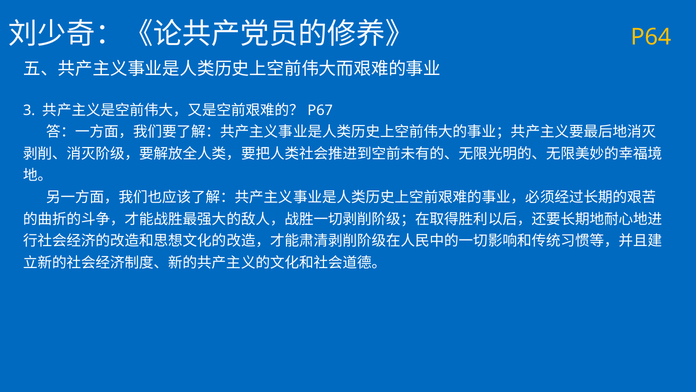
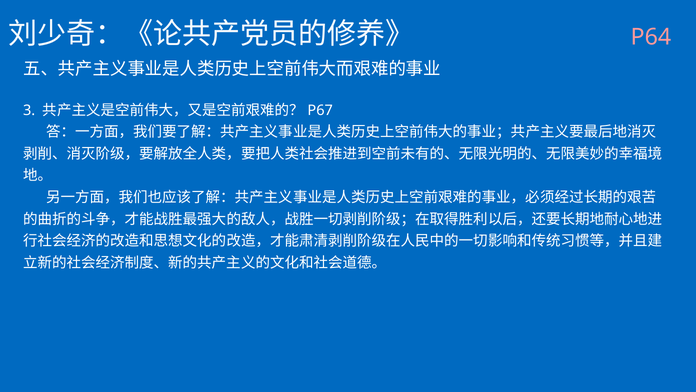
P64 colour: yellow -> pink
